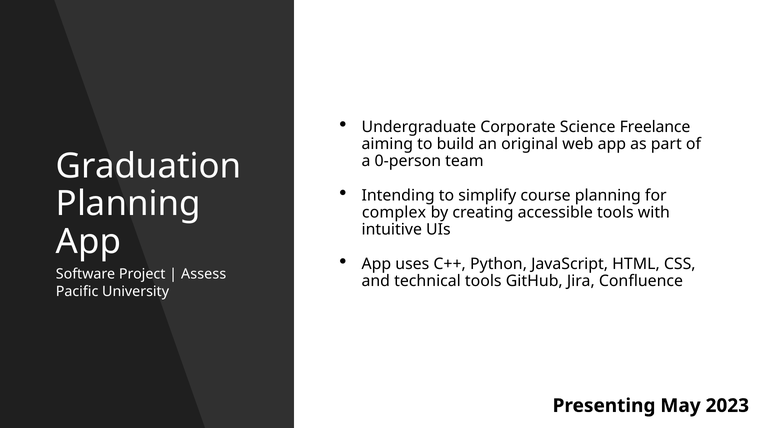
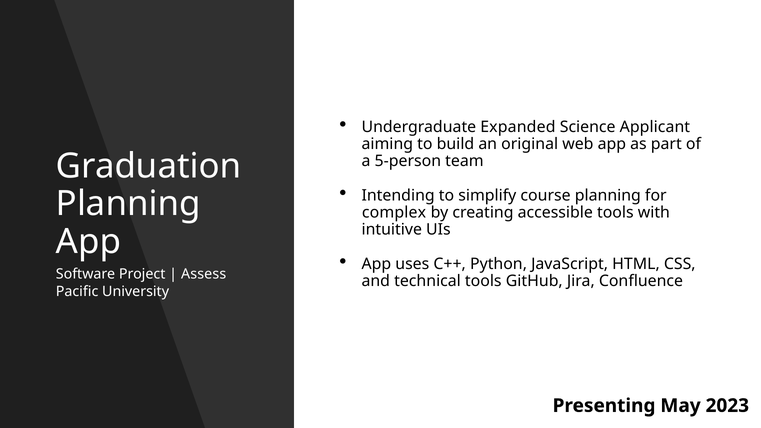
Corporate: Corporate -> Expanded
Freelance: Freelance -> Applicant
0-person: 0-person -> 5-person
